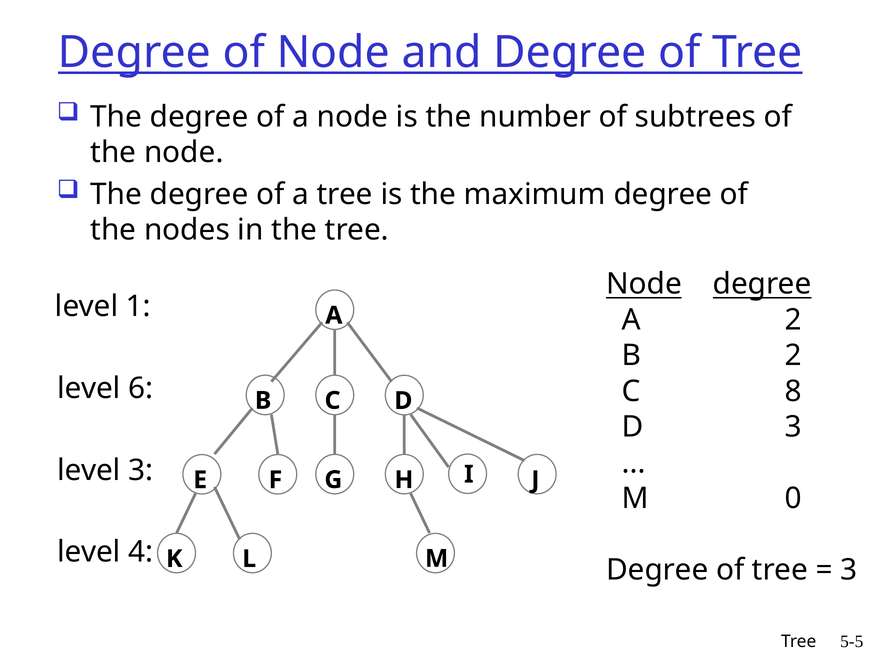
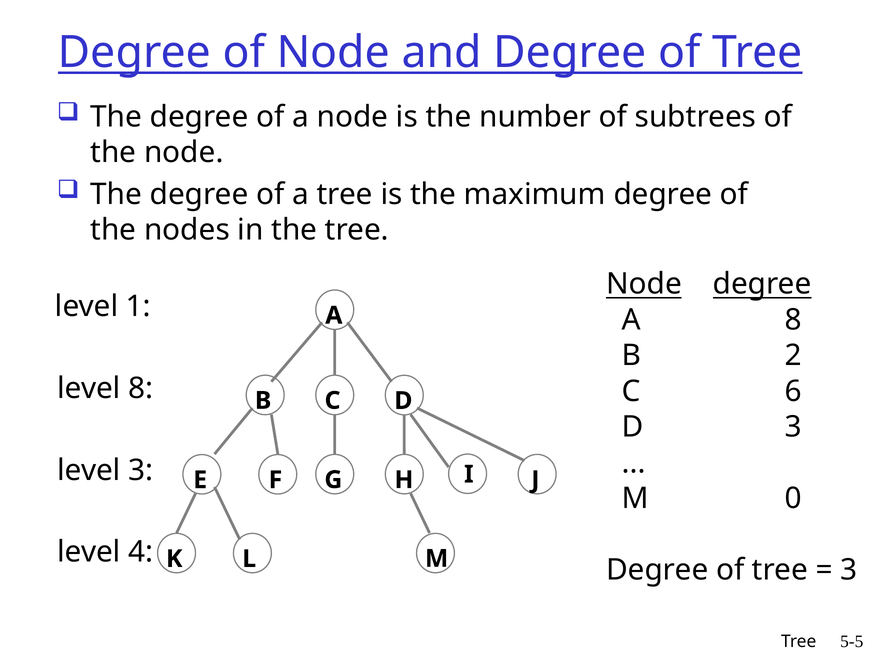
A 2: 2 -> 8
level 6: 6 -> 8
8: 8 -> 6
